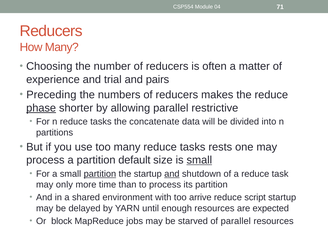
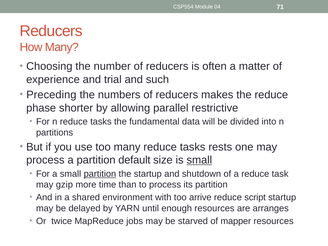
pairs: pairs -> such
phase underline: present -> none
concatenate: concatenate -> fundamental
and at (172, 174) underline: present -> none
only: only -> gzip
expected: expected -> arranges
block: block -> twice
of parallel: parallel -> mapper
